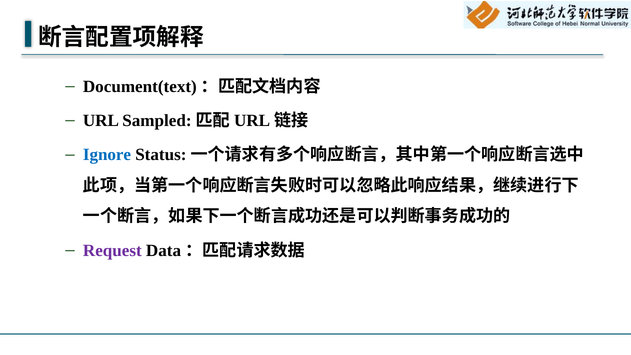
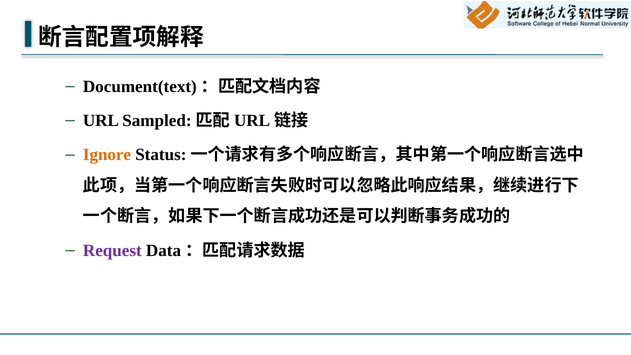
Ignore colour: blue -> orange
